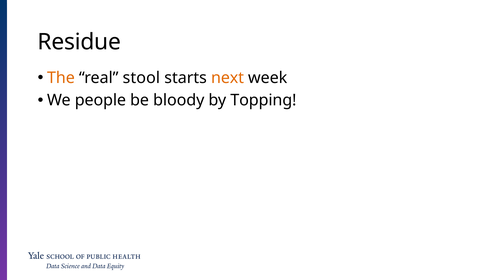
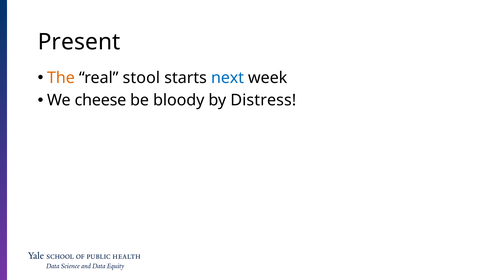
Residue: Residue -> Present
next colour: orange -> blue
people: people -> cheese
Topping: Topping -> Distress
